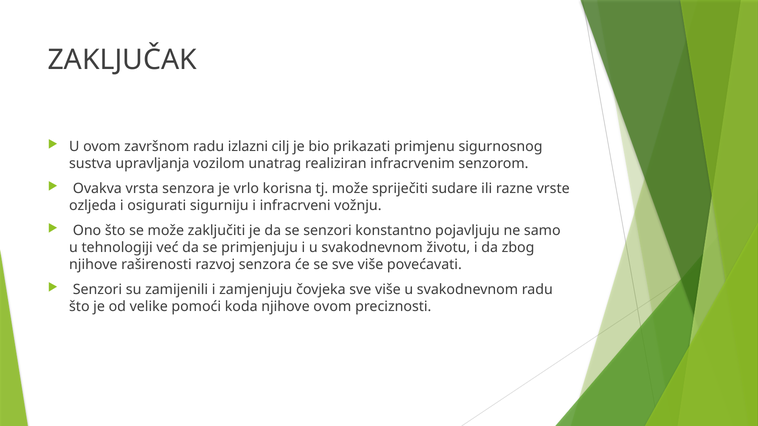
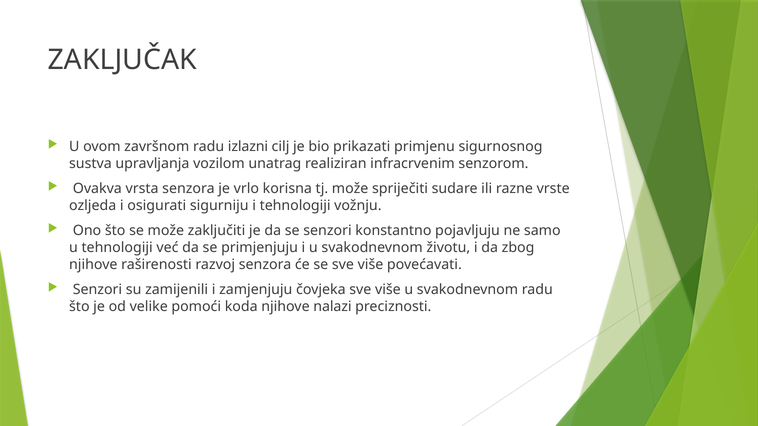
i infracrveni: infracrveni -> tehnologiji
njihove ovom: ovom -> nalazi
